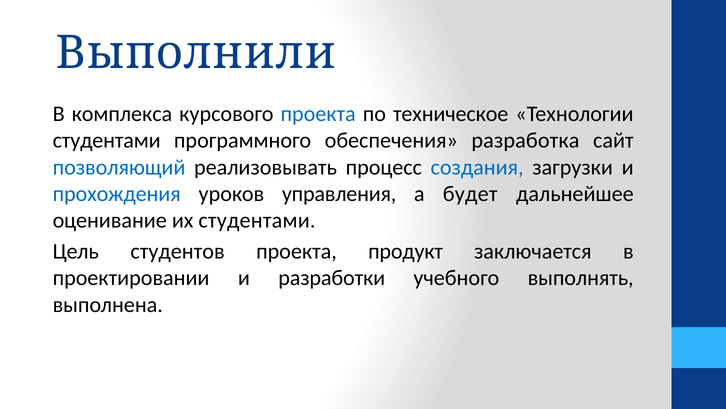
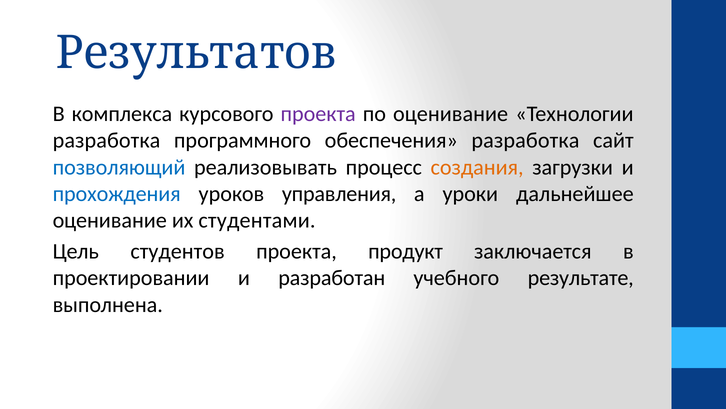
Выполнили: Выполнили -> Результатов
проекта at (318, 114) colour: blue -> purple
по техническое: техническое -> оценивание
студентами at (107, 140): студентами -> разработка
создания colour: blue -> orange
будет: будет -> уроки
разработки: разработки -> разработан
выполнять: выполнять -> результате
